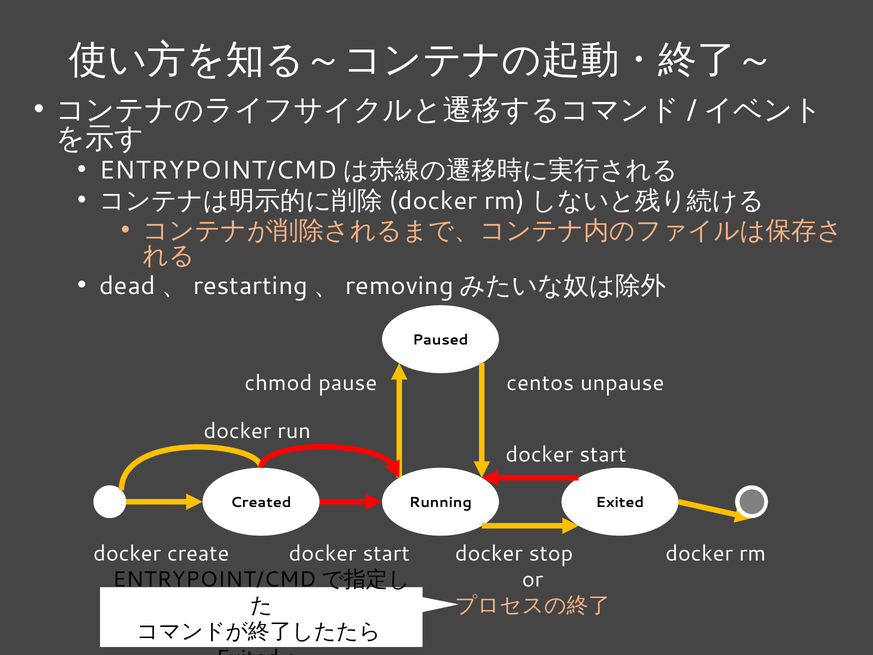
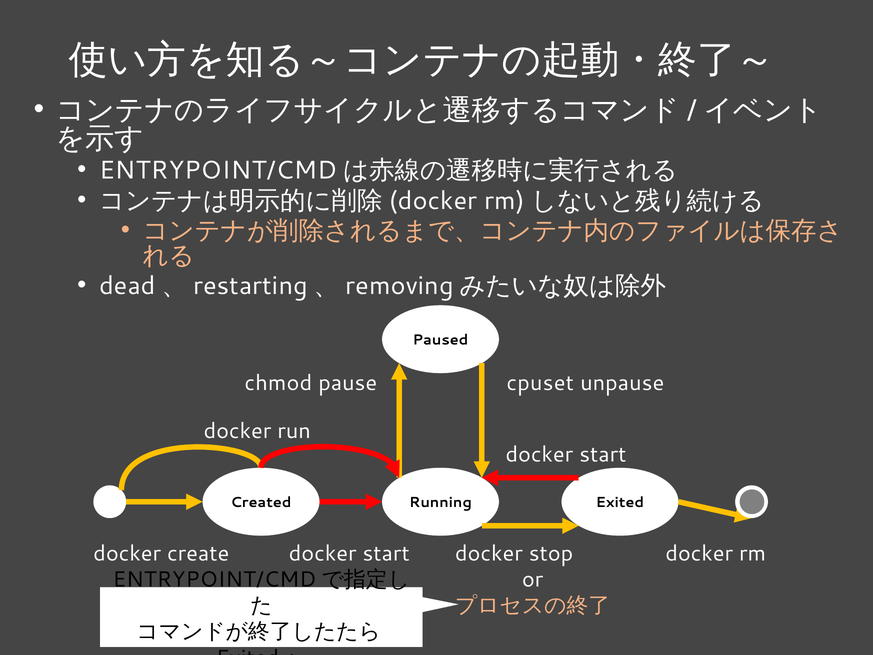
centos: centos -> cpuset
